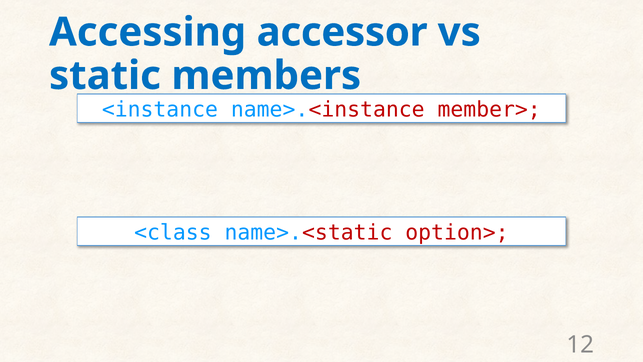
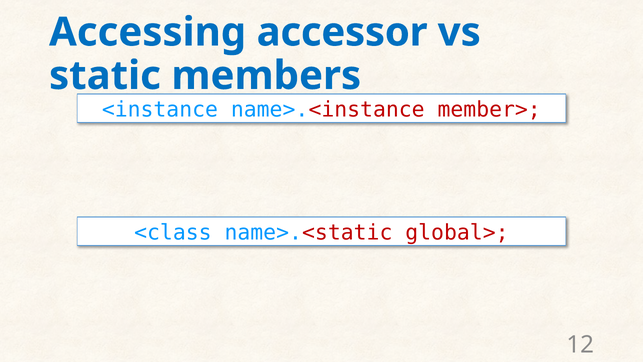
option>: option> -> global>
